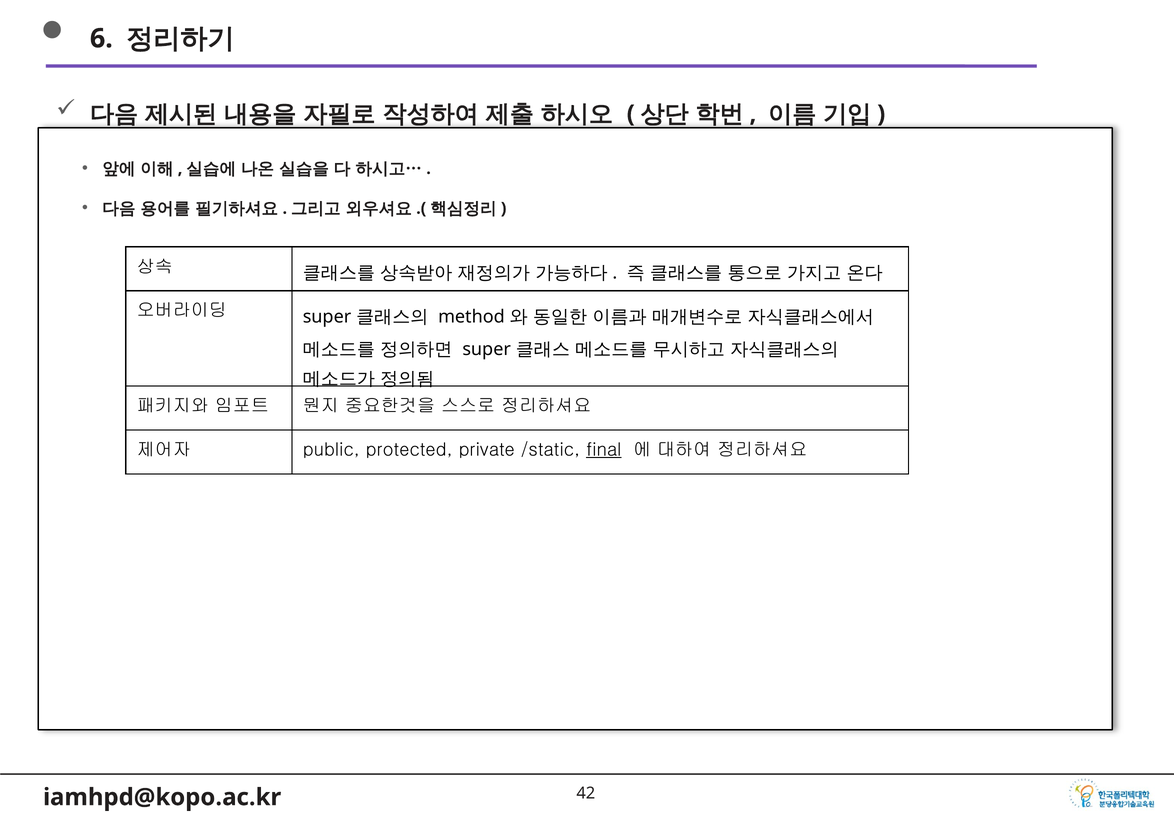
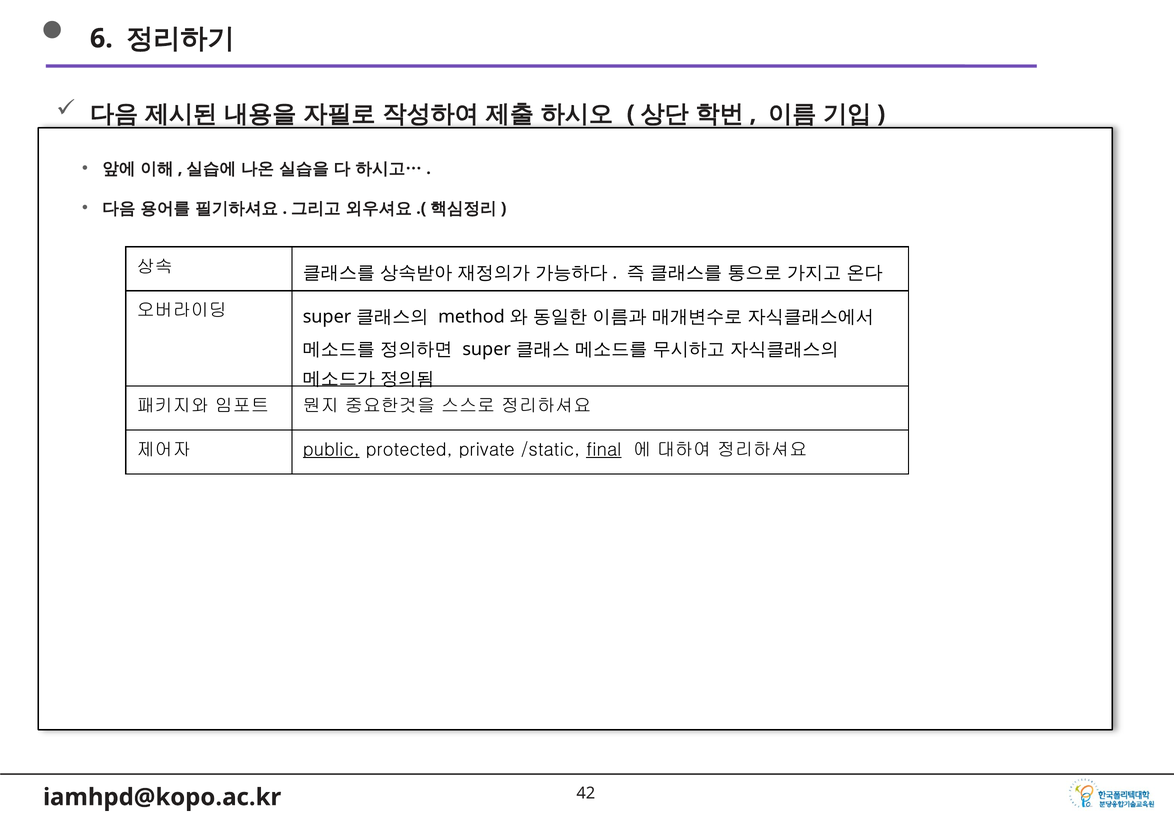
public underline: none -> present
